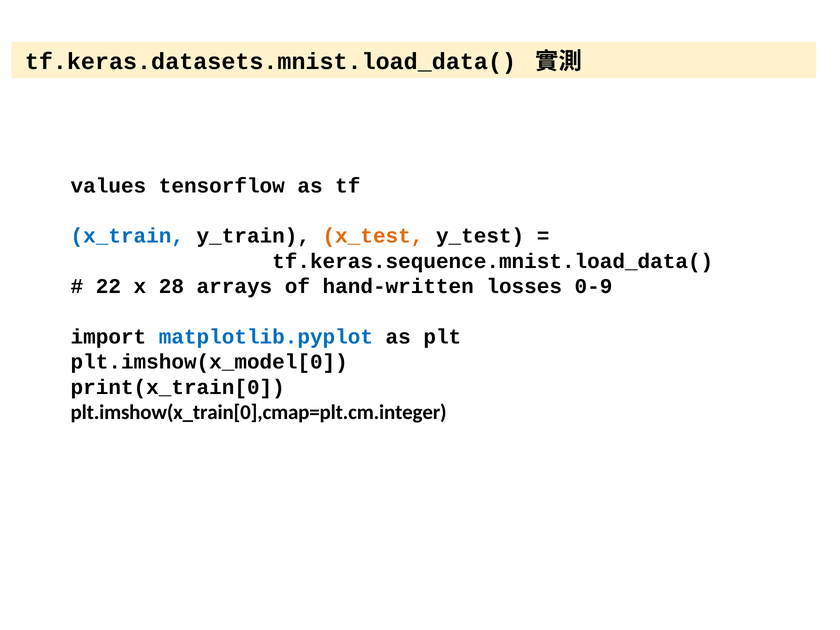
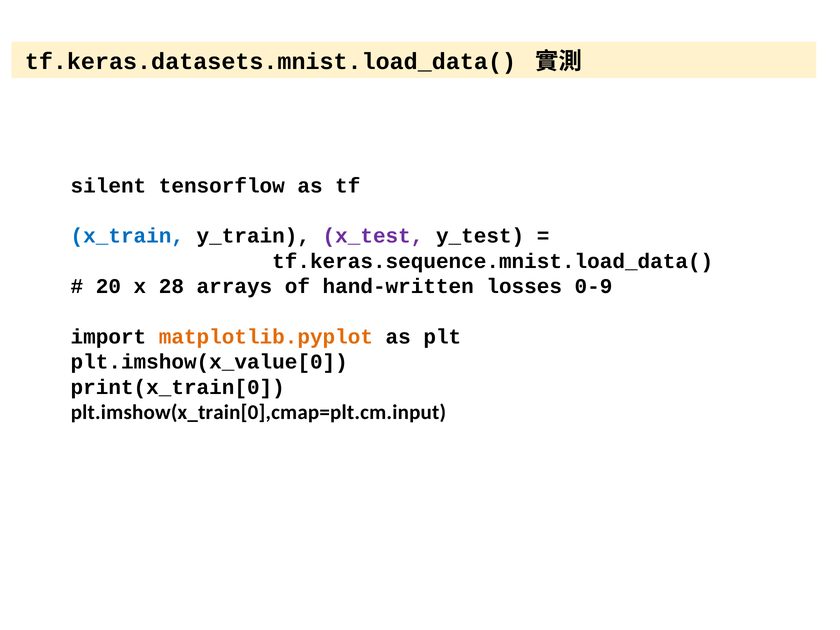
values: values -> silent
x_test colour: orange -> purple
22: 22 -> 20
matplotlib.pyplot colour: blue -> orange
plt.imshow(x_model[0: plt.imshow(x_model[0 -> plt.imshow(x_value[0
plt.imshow(x_train[0],cmap=plt.cm.integer: plt.imshow(x_train[0],cmap=plt.cm.integer -> plt.imshow(x_train[0],cmap=plt.cm.input
